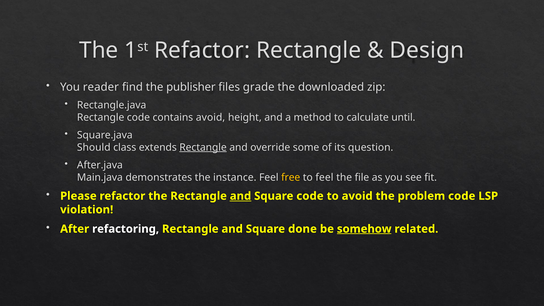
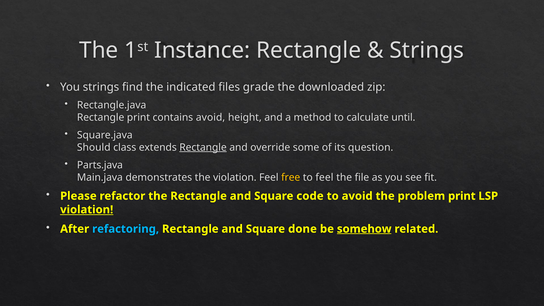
1st Refactor: Refactor -> Instance
Design at (427, 50): Design -> Strings
You reader: reader -> strings
publisher: publisher -> indicated
Rectangle code: code -> print
After.java: After.java -> Parts.java
the instance: instance -> violation
and at (240, 196) underline: present -> none
problem code: code -> print
violation at (87, 210) underline: none -> present
refactoring colour: white -> light blue
